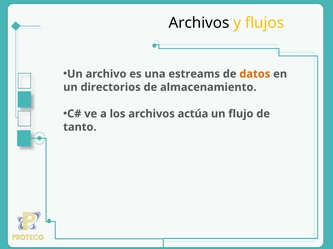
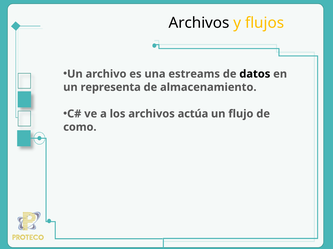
datos colour: orange -> black
directorios: directorios -> representa
tanto: tanto -> como
